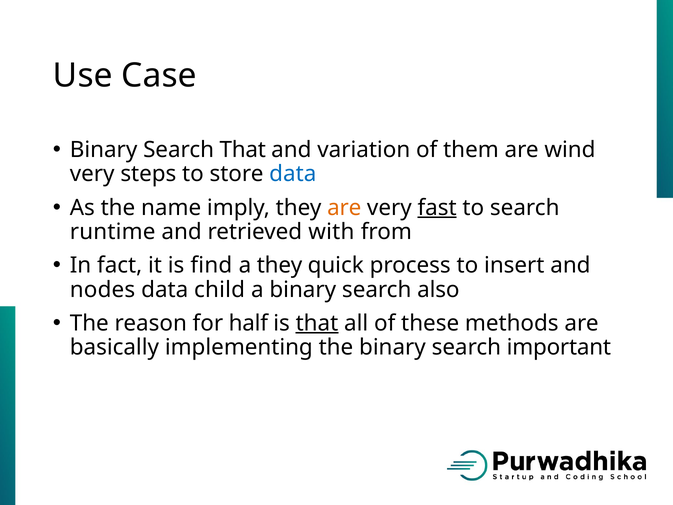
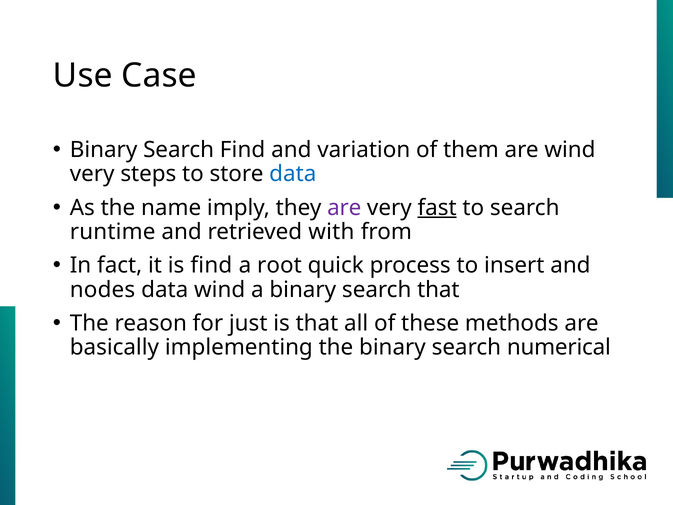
Search That: That -> Find
are at (344, 208) colour: orange -> purple
a they: they -> root
data child: child -> wind
search also: also -> that
half: half -> just
that at (317, 323) underline: present -> none
important: important -> numerical
